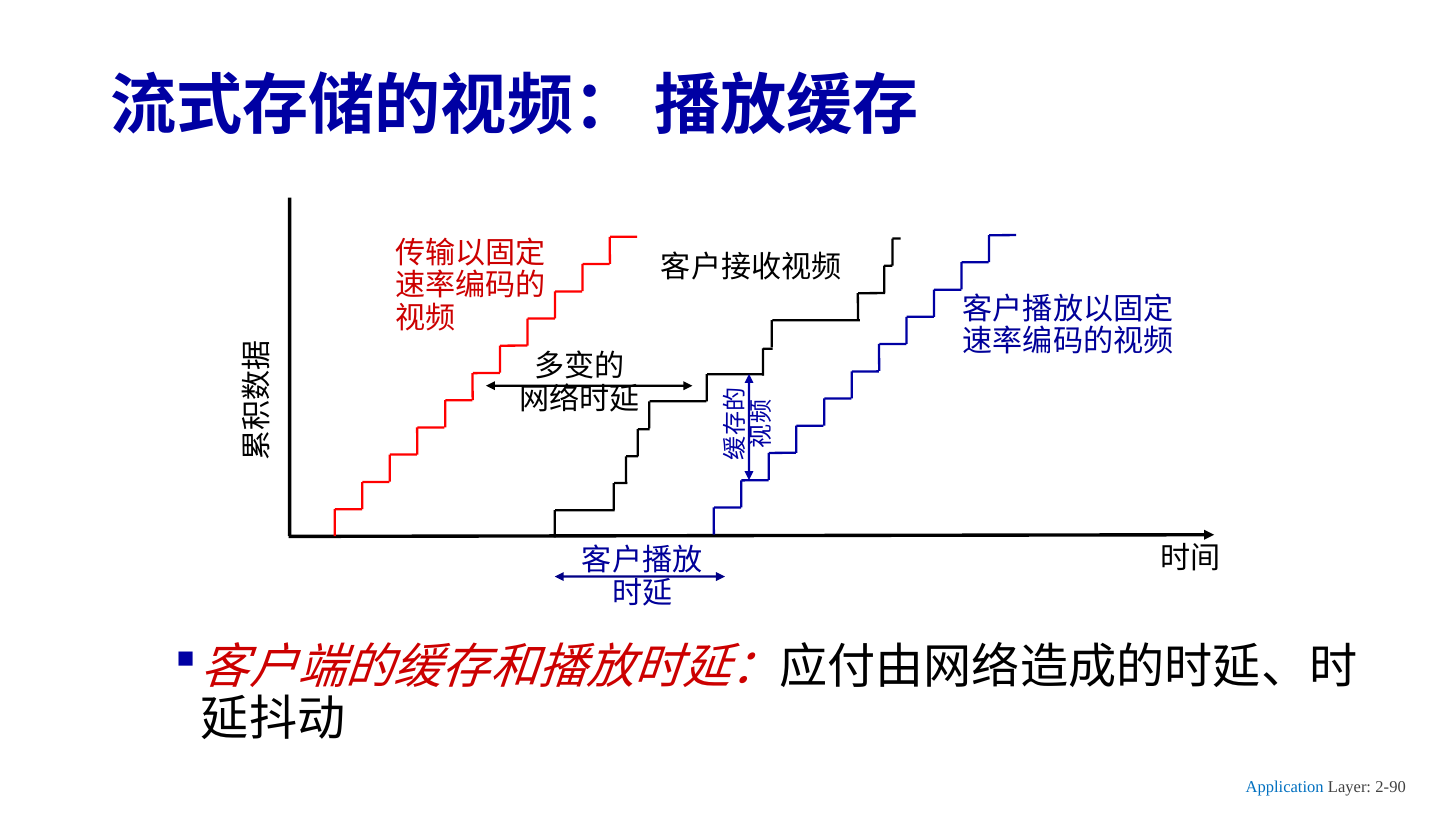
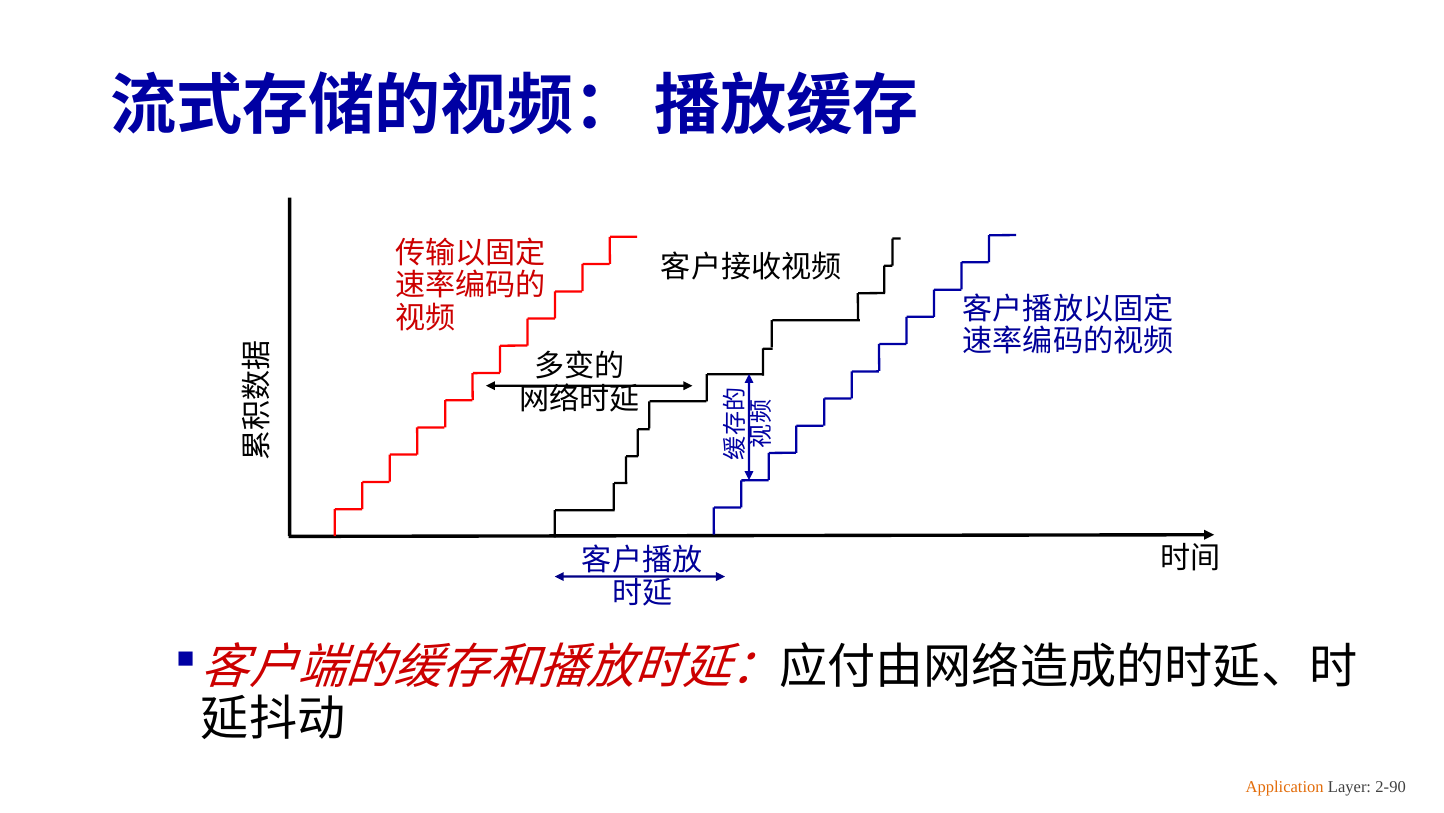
Application colour: blue -> orange
